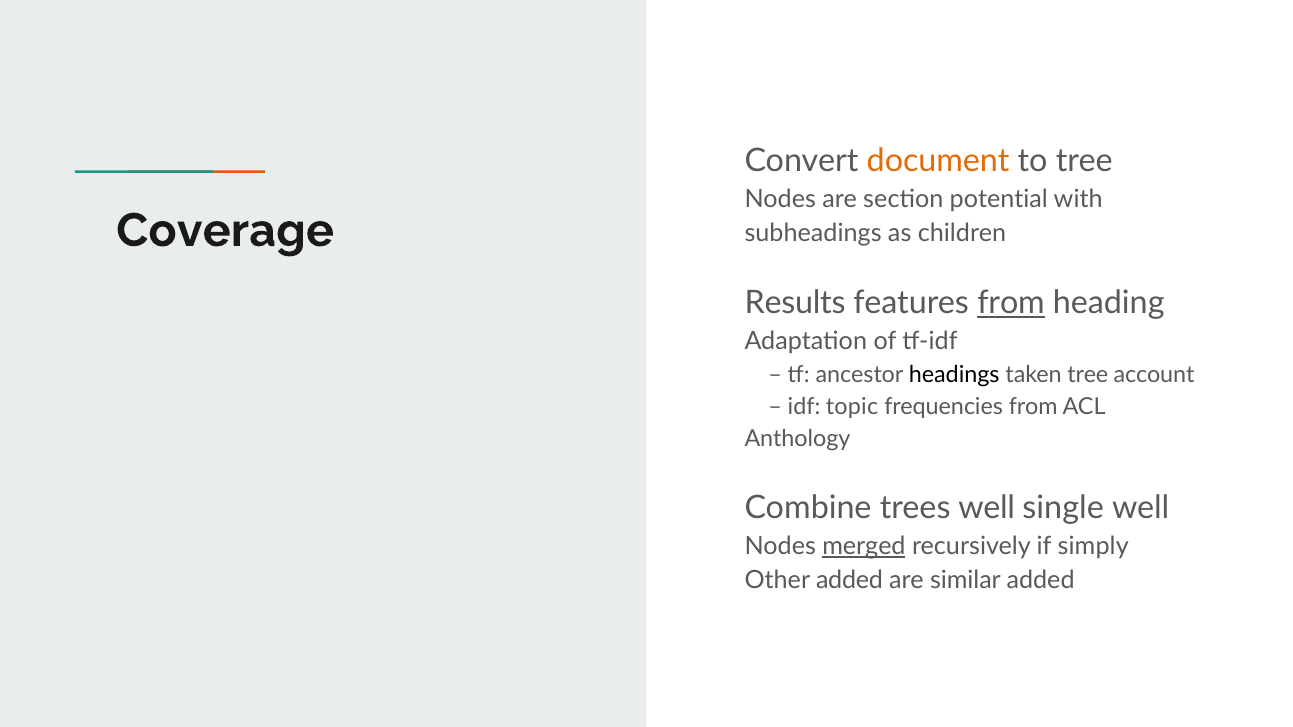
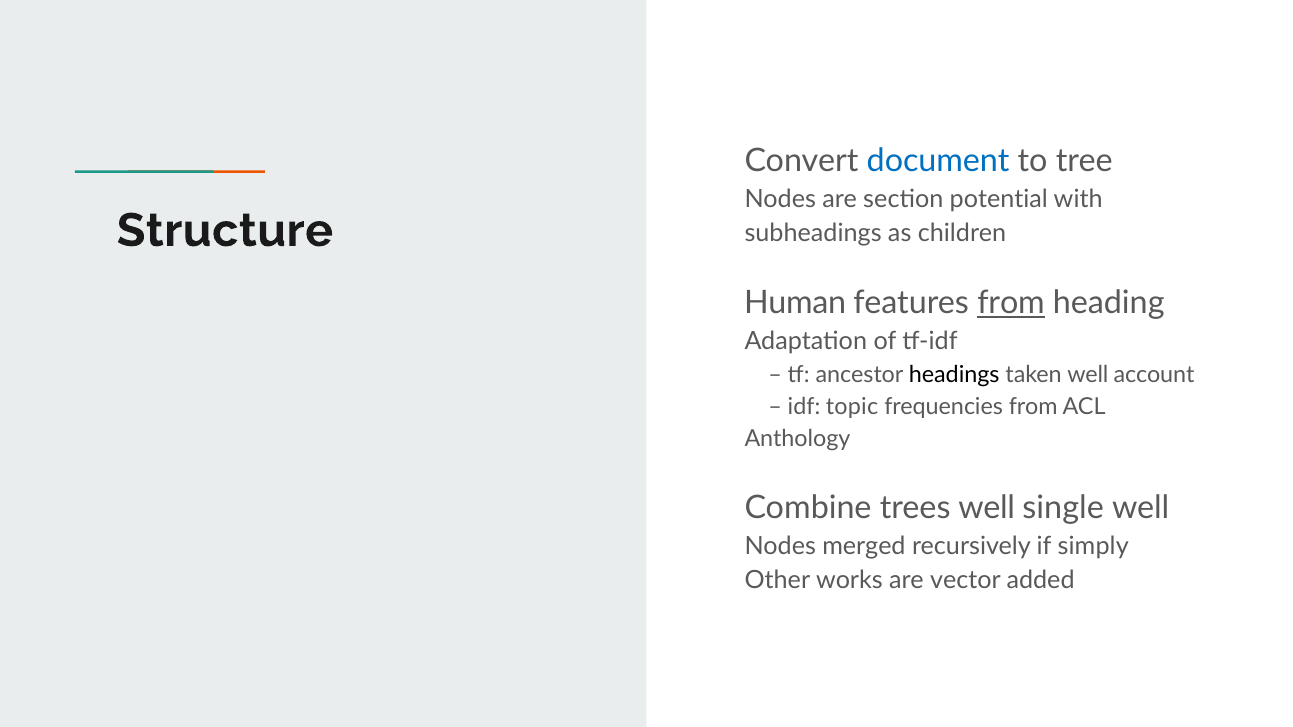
document colour: orange -> blue
Coverage: Coverage -> Structure
Results: Results -> Human
taken tree: tree -> well
merged underline: present -> none
Other added: added -> works
similar: similar -> vector
